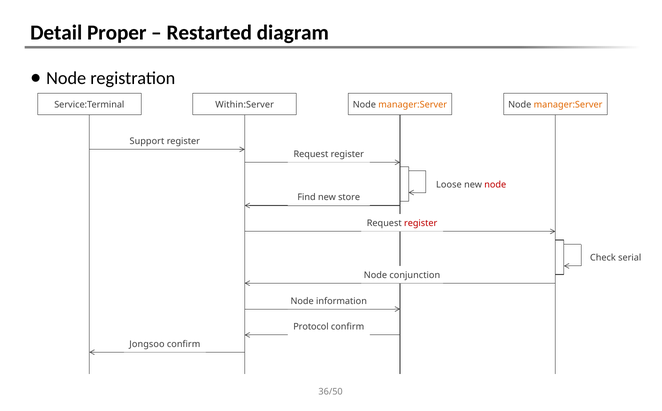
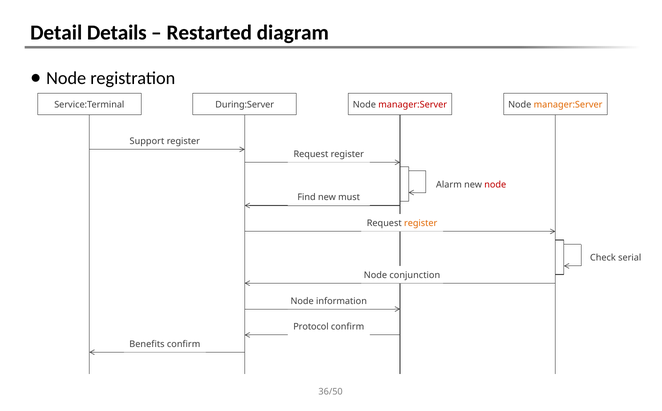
Proper: Proper -> Details
Within:Server: Within:Server -> During:Server
manager:Server at (413, 105) colour: orange -> red
Loose: Loose -> Alarm
store: store -> must
register at (421, 223) colour: red -> orange
Jongsoo: Jongsoo -> Benefits
